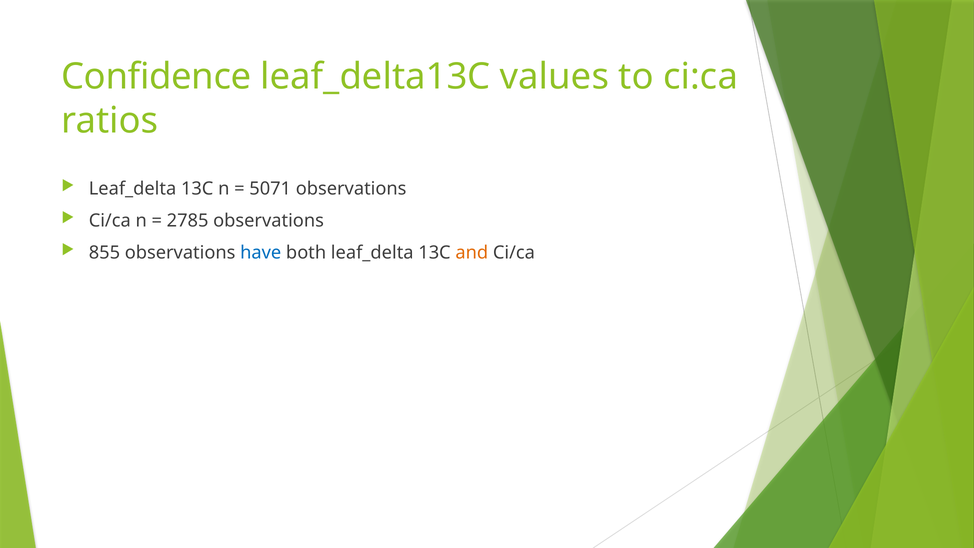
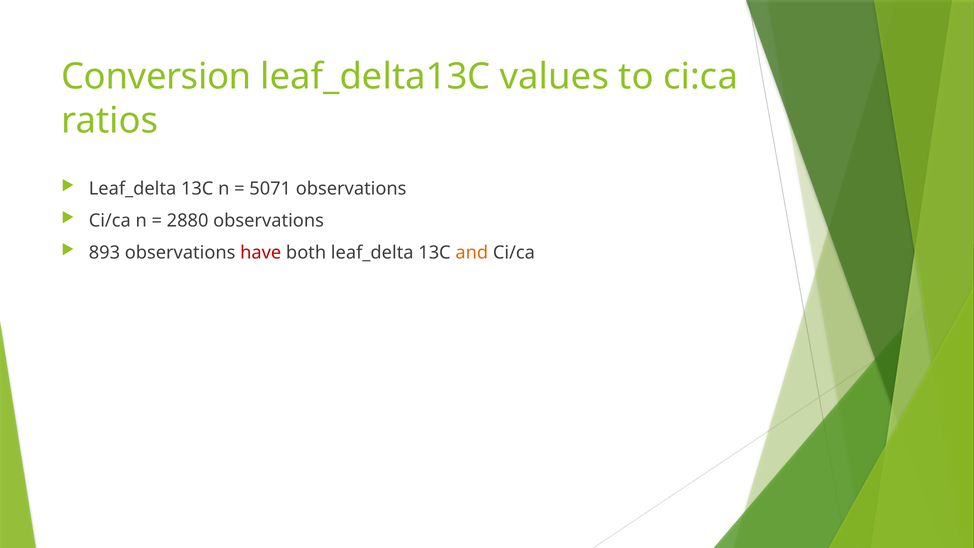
Confidence: Confidence -> Conversion
2785: 2785 -> 2880
855: 855 -> 893
have colour: blue -> red
